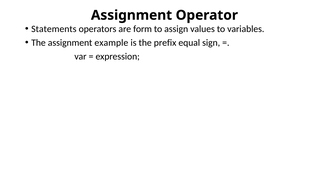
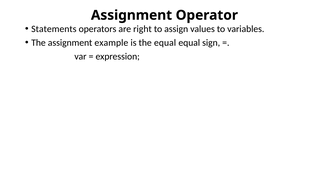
form: form -> right
the prefix: prefix -> equal
